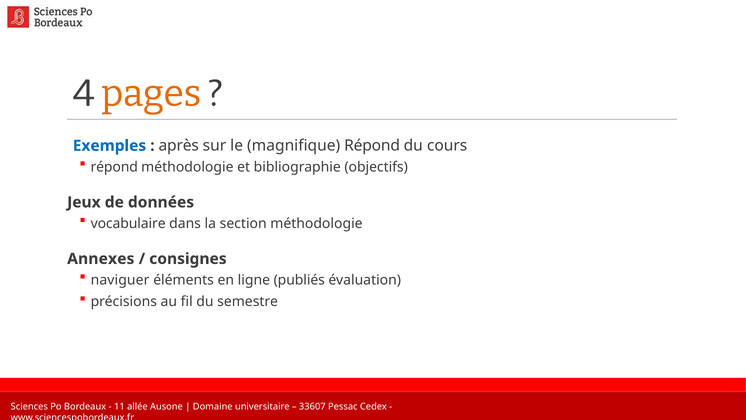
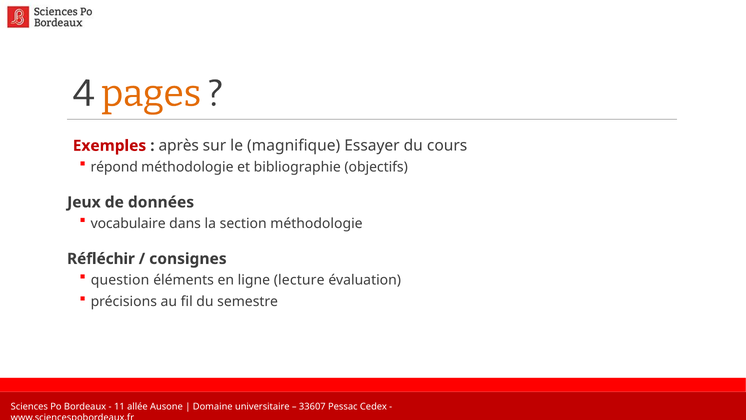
Exemples colour: blue -> red
magnifique Répond: Répond -> Essayer
Annexes: Annexes -> Réfléchir
naviguer: naviguer -> question
publiés: publiés -> lecture
